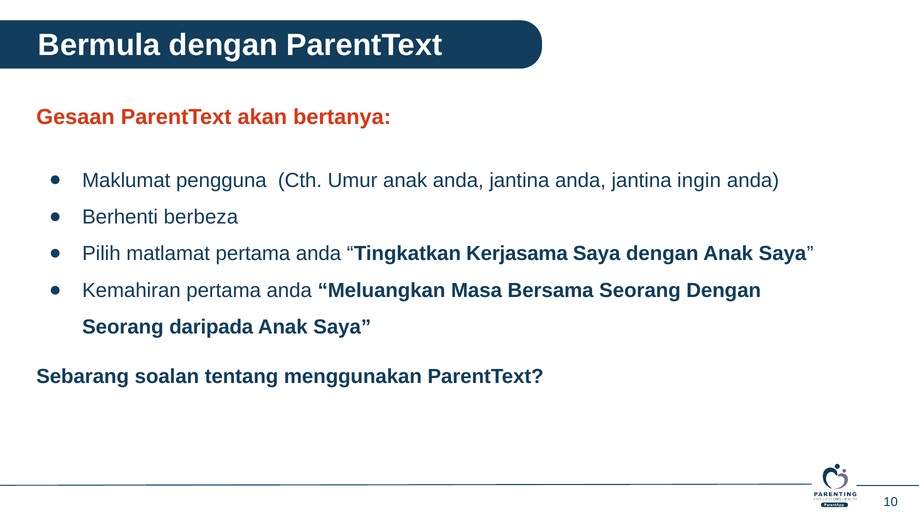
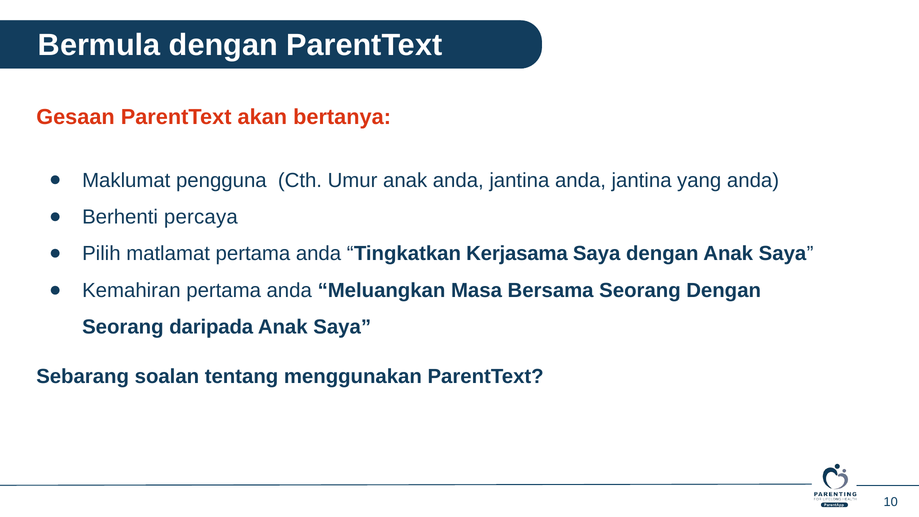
ingin: ingin -> yang
berbeza: berbeza -> percaya
